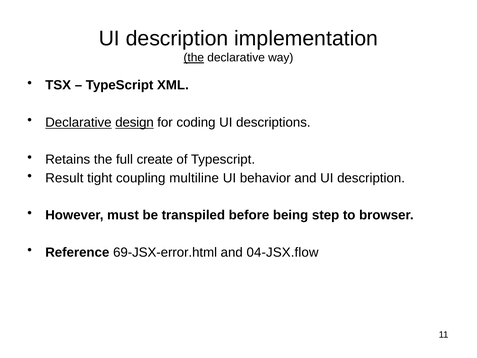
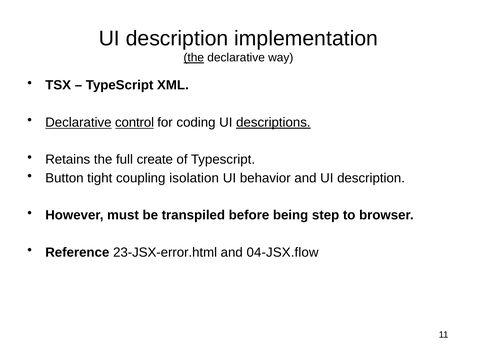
design: design -> control
descriptions underline: none -> present
Result: Result -> Button
multiline: multiline -> isolation
69-JSX-error.html: 69-JSX-error.html -> 23-JSX-error.html
